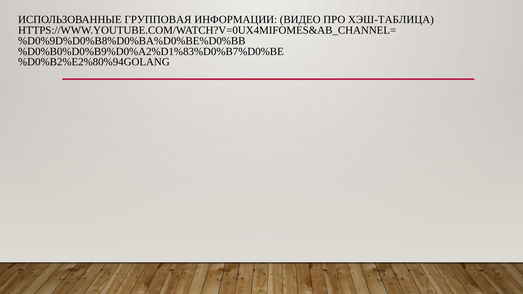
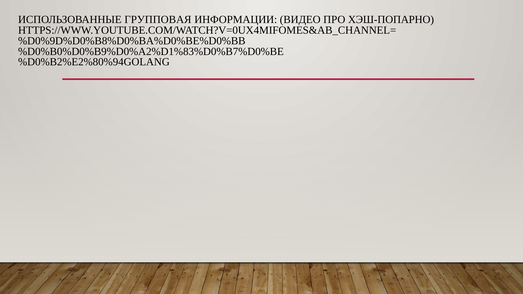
ХЭШ-ТАБЛИЦА: ХЭШ-ТАБЛИЦА -> ХЭШ-ПОПАРНО
